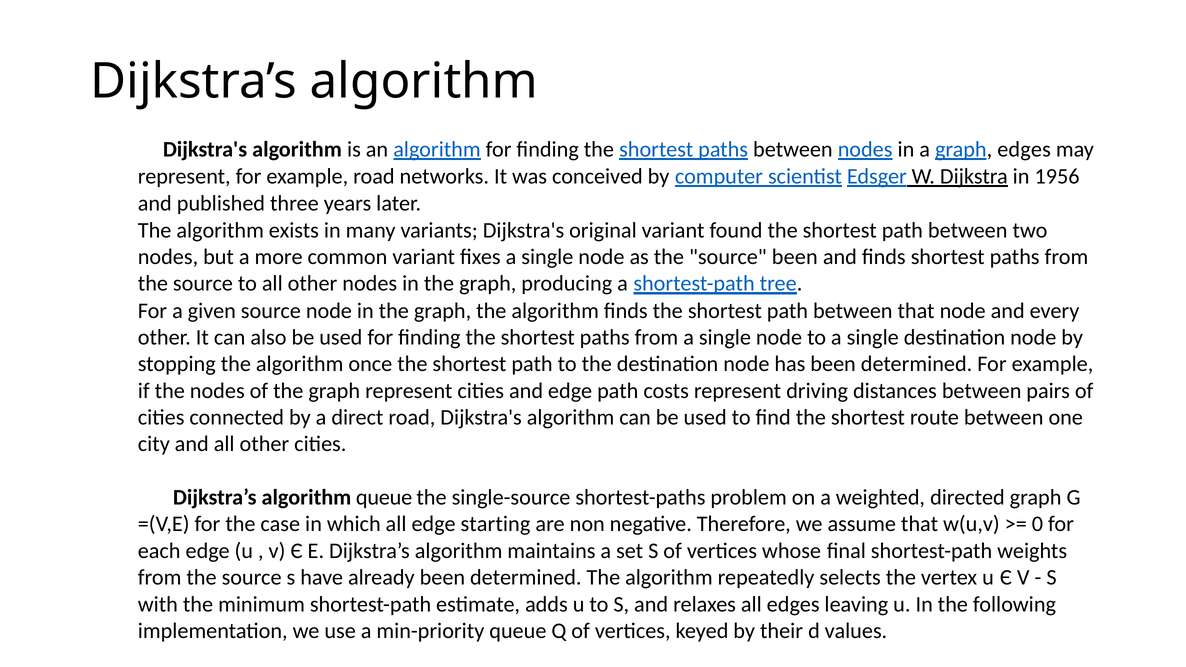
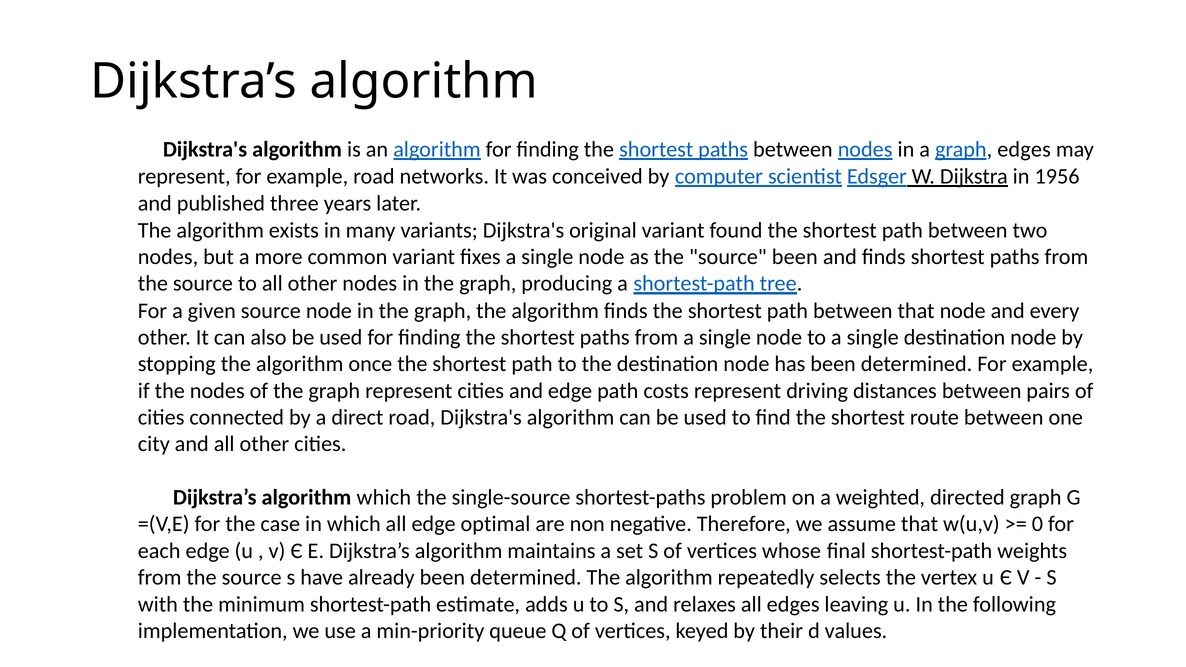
algorithm queue: queue -> which
starting: starting -> optimal
